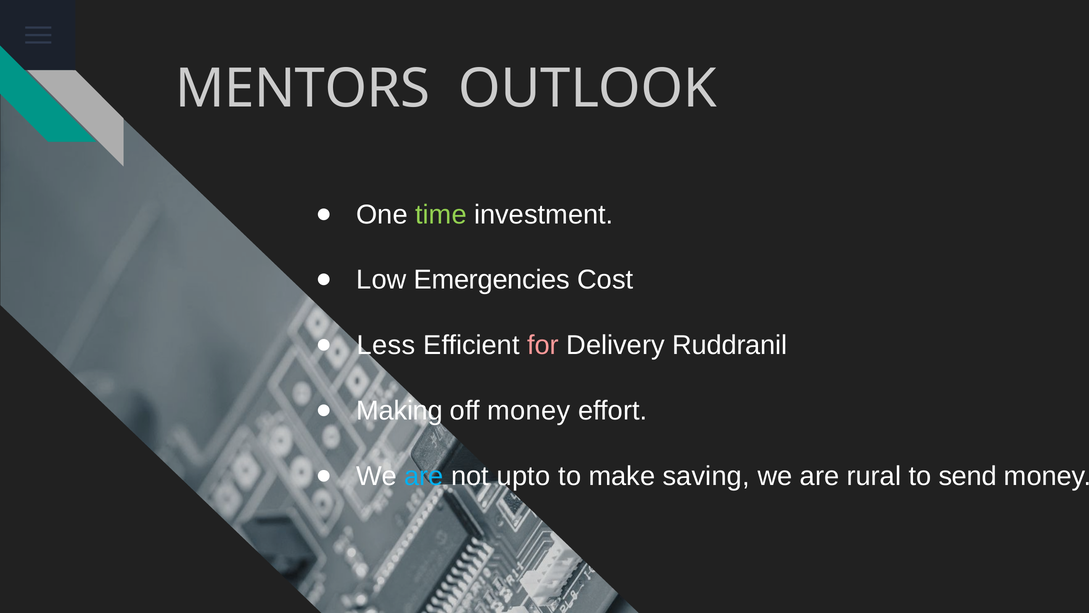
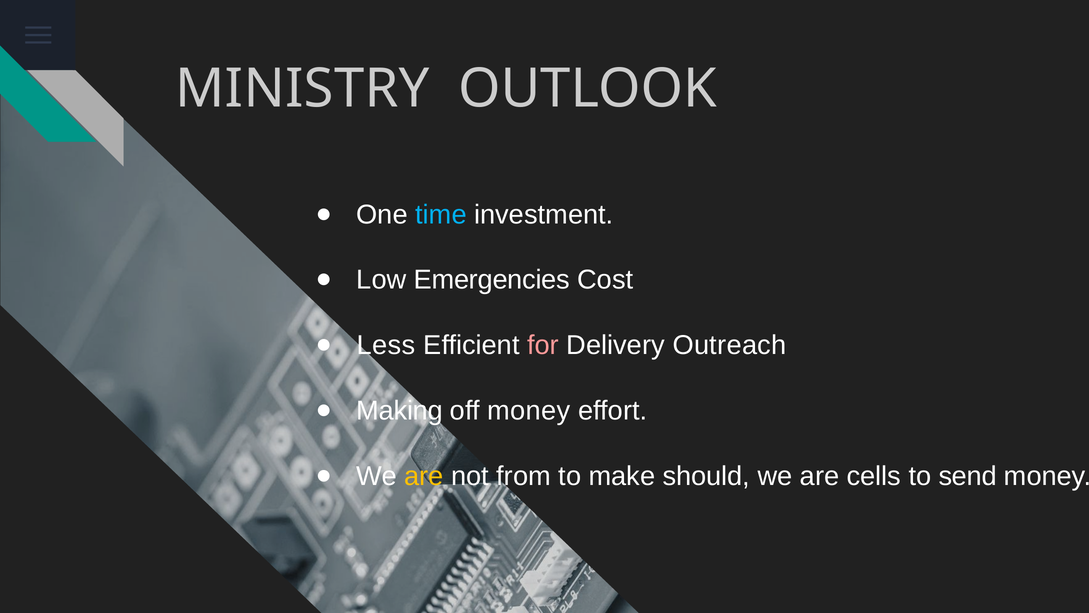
MENTORS: MENTORS -> MINISTRY
time colour: light green -> light blue
Ruddranil: Ruddranil -> Outreach
are at (424, 476) colour: light blue -> yellow
upto: upto -> from
saving: saving -> should
rural: rural -> cells
